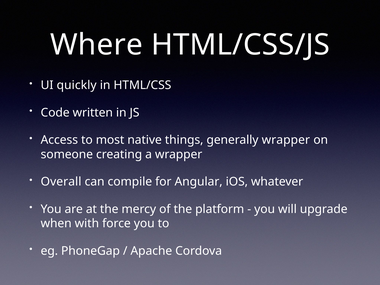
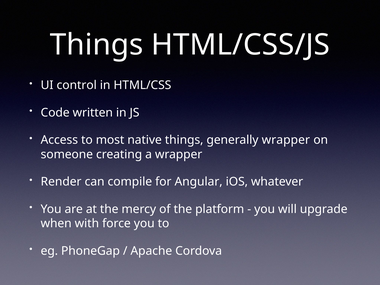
Where at (97, 45): Where -> Things
quickly: quickly -> control
Overall: Overall -> Render
